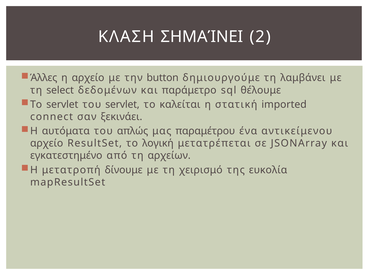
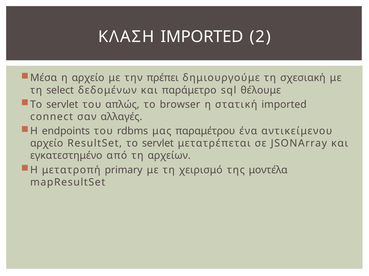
ΚΛΑΣΗ ΣΗΜΑΊΝΕΙ: ΣΗΜΑΊΝΕΙ -> IMPORTED
Άλλες: Άλλες -> Μέσα
button: button -> πρέπει
λαμβάνει: λαμβάνει -> σχεσιακή
του servlet: servlet -> απλώς
καλείται: καλείται -> browser
ξεκινάει: ξεκινάει -> αλλαγές
αυτόματα: αυτόματα -> endpoints
απλώς: απλώς -> rdbms
ResultSet το λογική: λογική -> servlet
δίνουμε: δίνουμε -> primary
ευκολία: ευκολία -> μοντέλα
